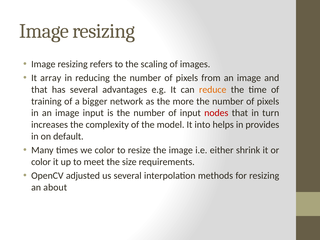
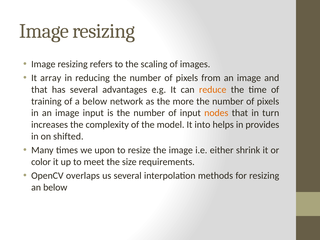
a bigger: bigger -> below
nodes colour: red -> orange
default: default -> shifted
we color: color -> upon
adjusted: adjusted -> overlaps
an about: about -> below
